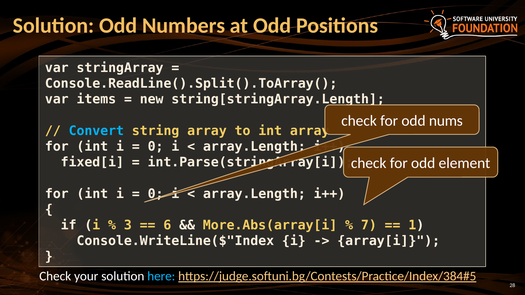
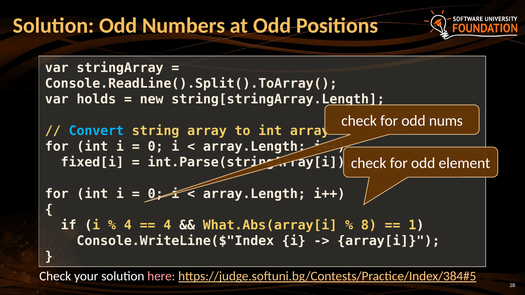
items: items -> holds
3 at (128, 225): 3 -> 4
6 at (167, 225): 6 -> 4
More.Abs(array[i: More.Abs(array[i -> What.Abs(array[i
7: 7 -> 8
here colour: light blue -> pink
